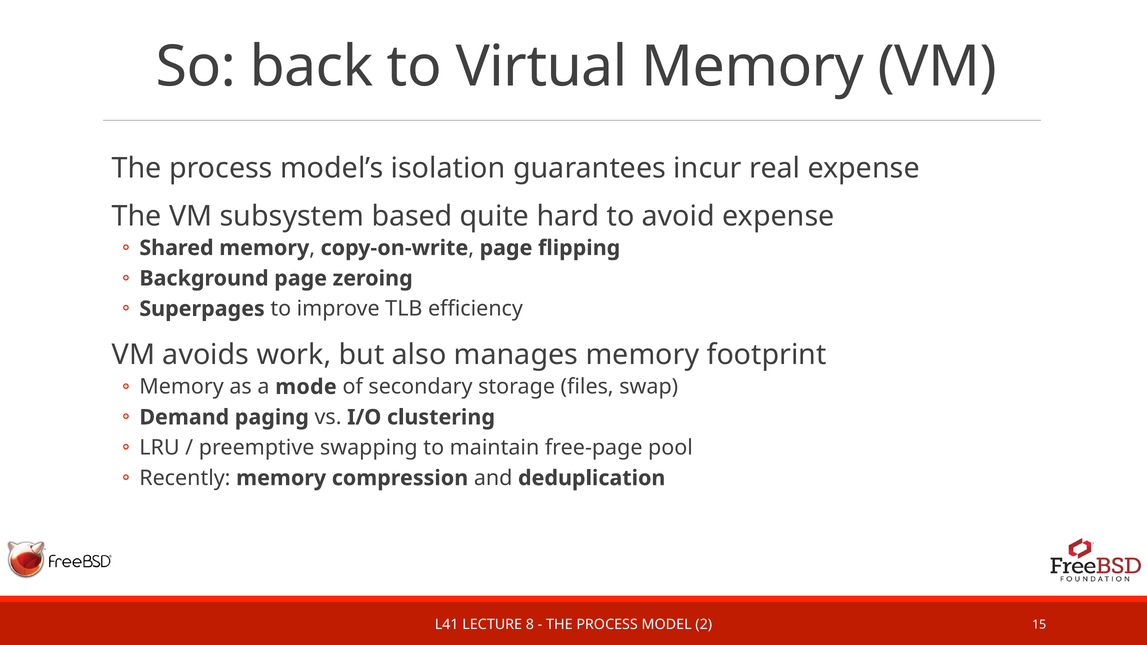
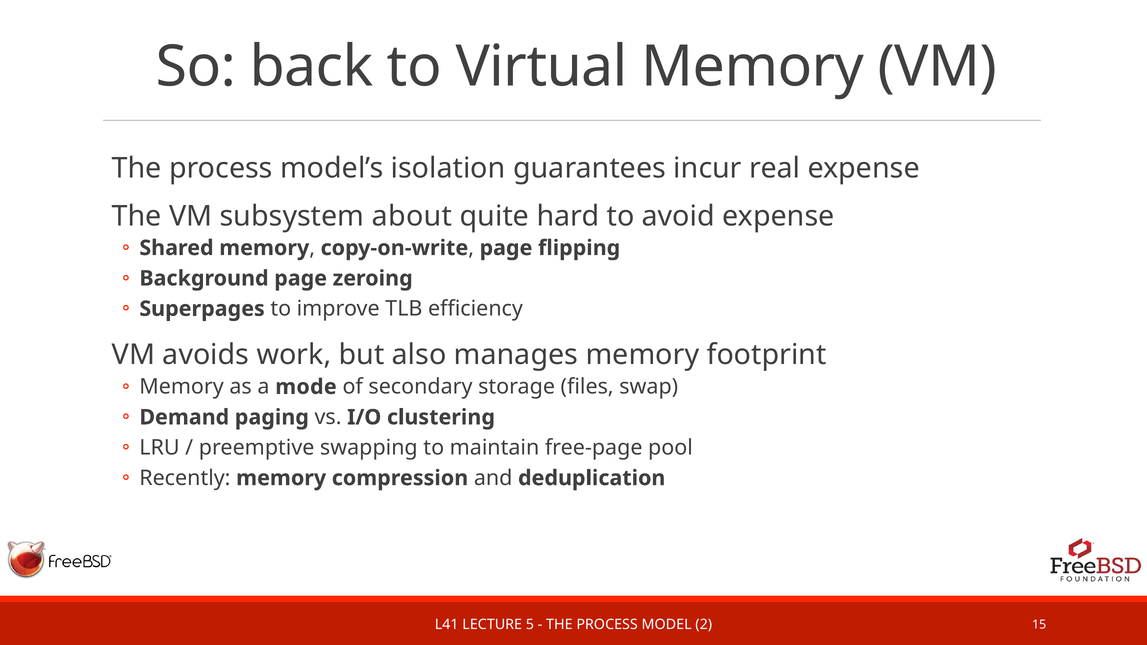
based: based -> about
8: 8 -> 5
